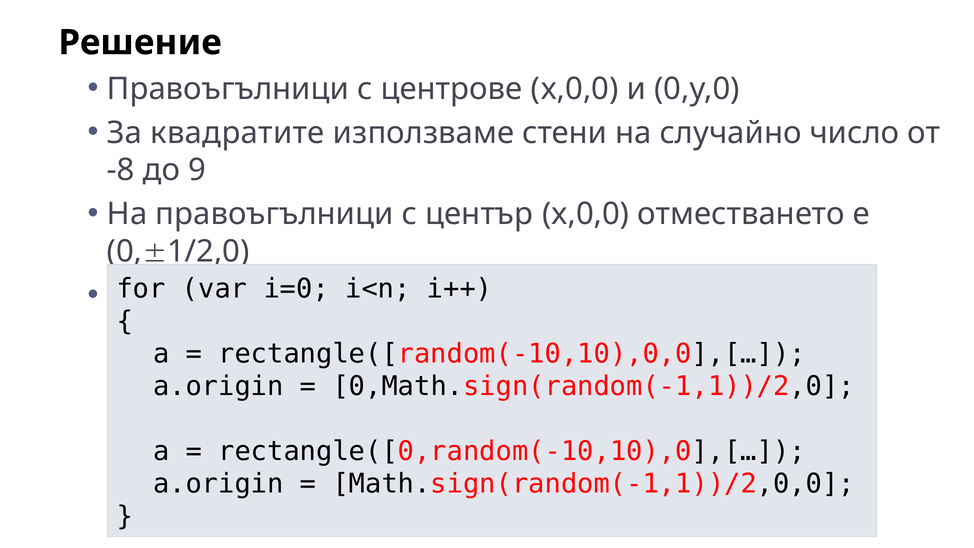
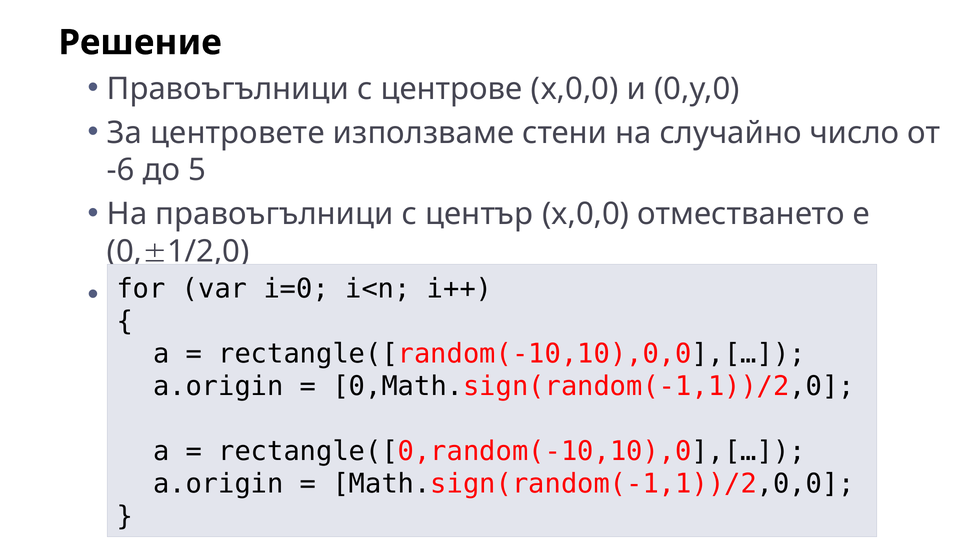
квадратите: квадратите -> центровете
-8: -8 -> -6
9: 9 -> 5
